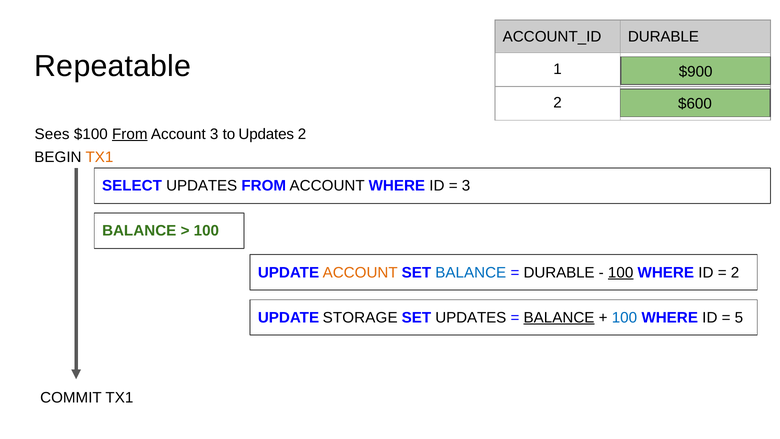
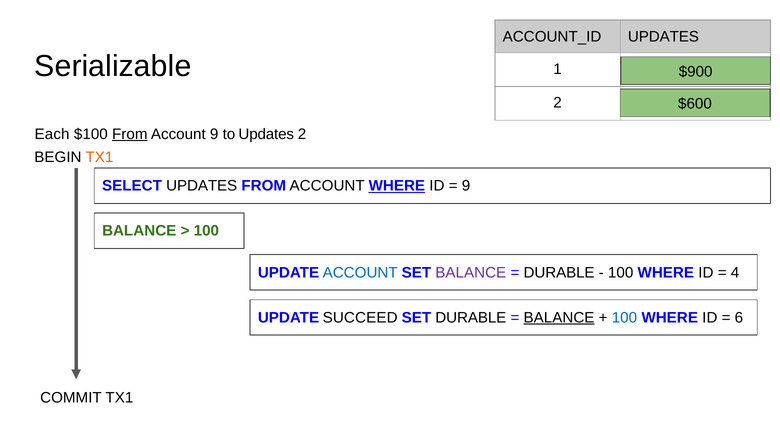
DURABLE at (663, 37): DURABLE -> UPDATES
Repeatable: Repeatable -> Serializable
Sees: Sees -> Each
Account 3: 3 -> 9
WHERE at (397, 186) underline: none -> present
3 at (466, 186): 3 -> 9
ACCOUNT at (360, 272) colour: orange -> blue
BALANCE at (471, 272) colour: blue -> purple
100 at (621, 272) underline: present -> none
2 at (735, 272): 2 -> 4
STORAGE: STORAGE -> SUCCEED
SET UPDATES: UPDATES -> DURABLE
5: 5 -> 6
